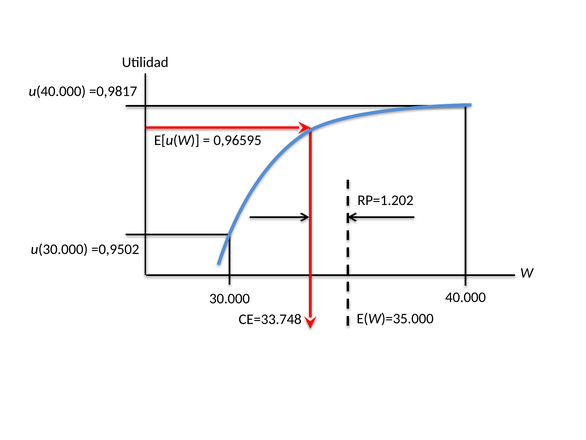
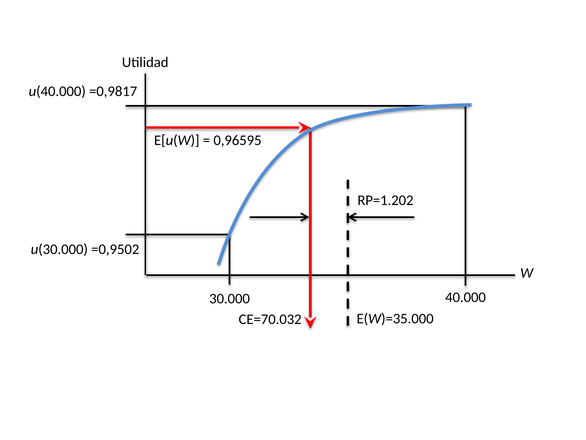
CE=33.748: CE=33.748 -> CE=70.032
